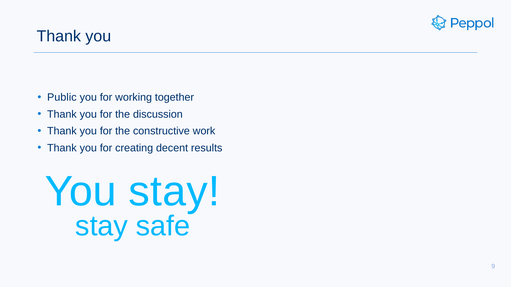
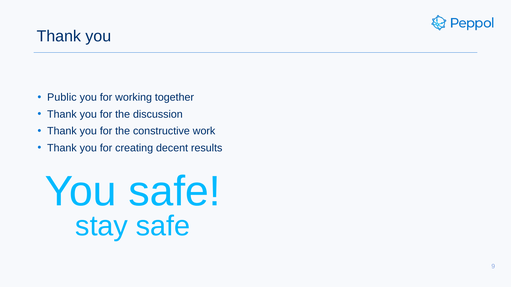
You stay: stay -> safe
